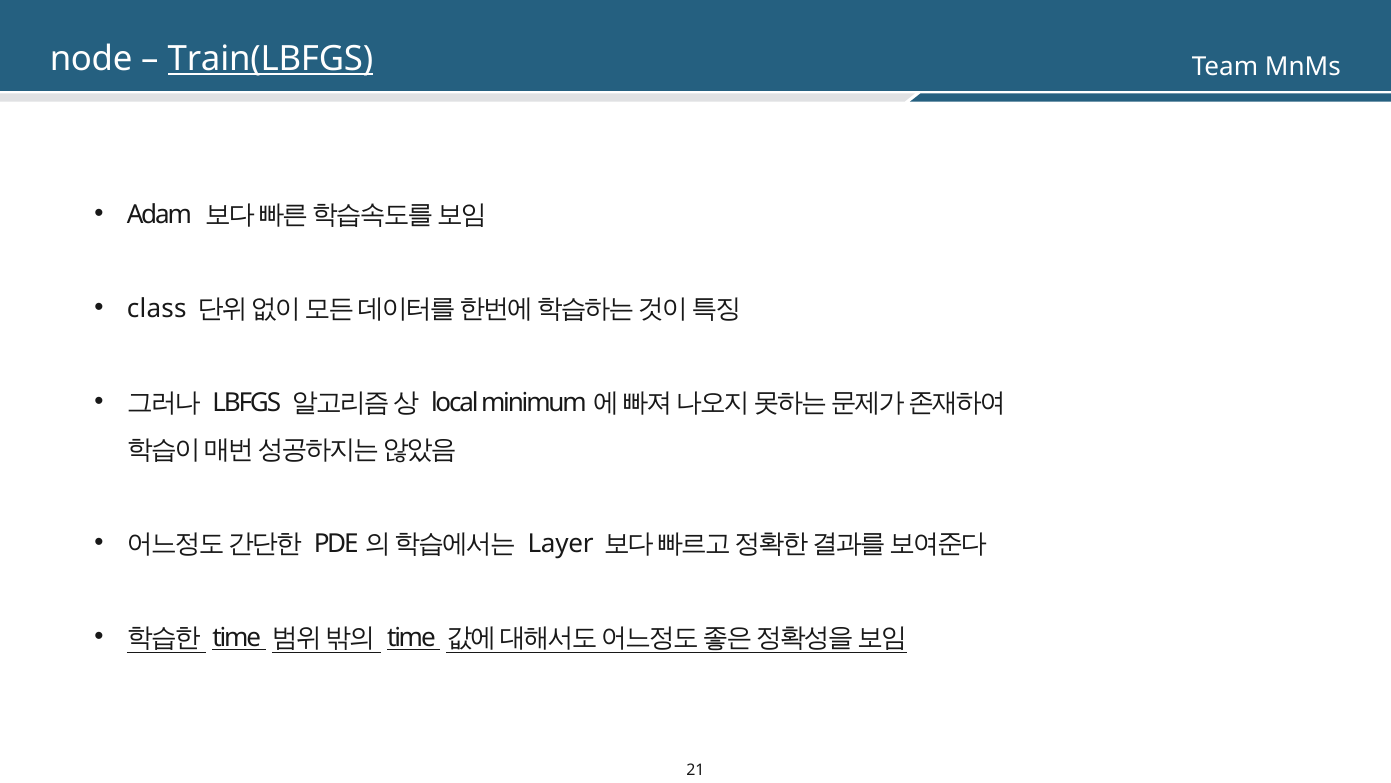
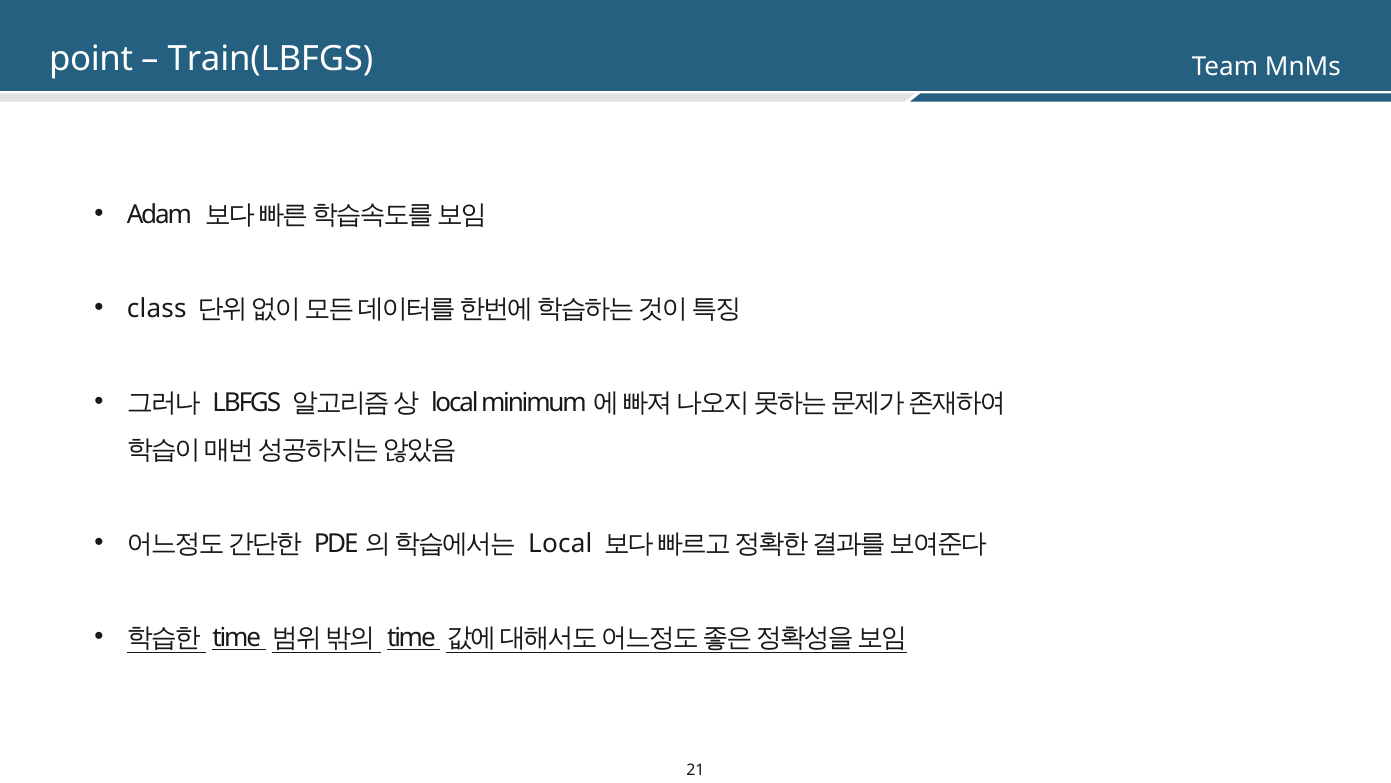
node: node -> point
Train(LBFGS underline: present -> none
Layer at (561, 543): Layer -> Local
